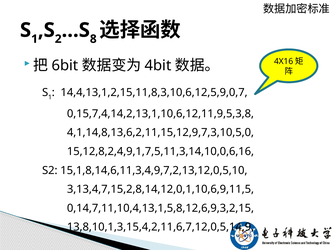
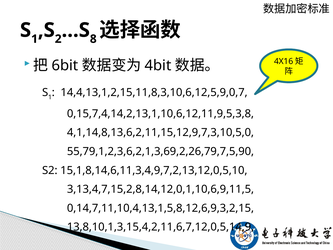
15,12,8,2,4,9,1,7,5,11,3,14,10,0,6,16: 15,12,8,2,4,9,1,7,5,11,3,14,10,0,6,16 -> 55,79,1,2,3,6,2,1,3,69,2,26,79,7,5,90
